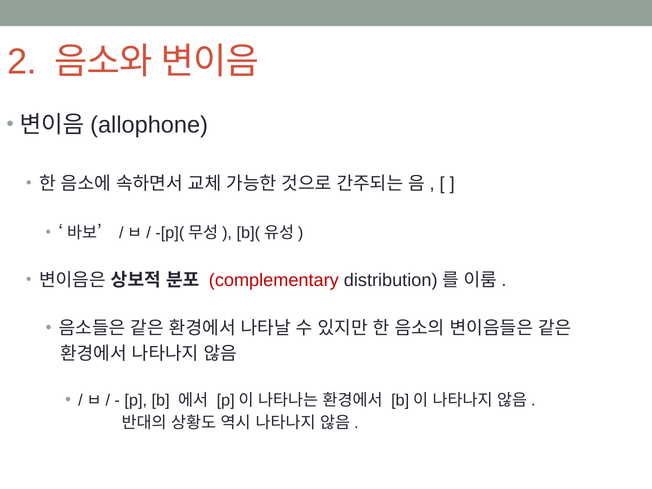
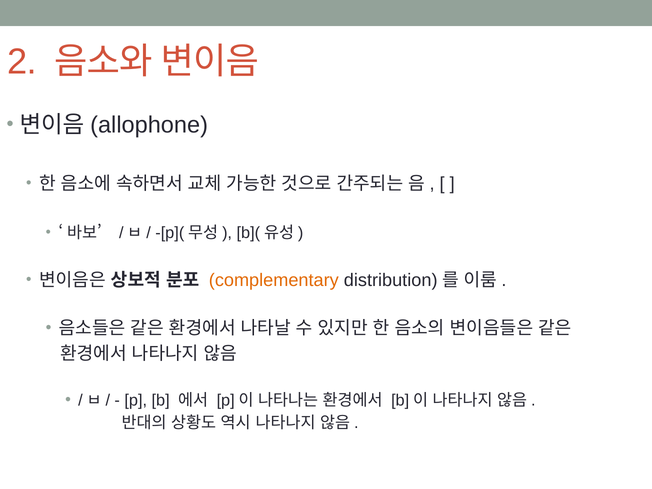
complementary colour: red -> orange
